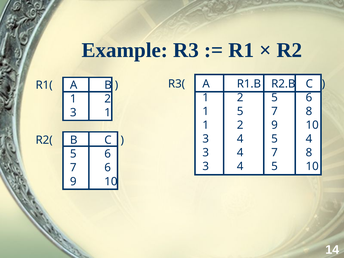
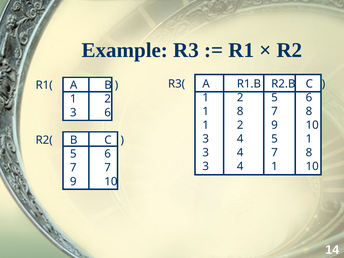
1 5: 5 -> 8
3 1: 1 -> 6
5 4: 4 -> 1
5 at (275, 166): 5 -> 1
7 6: 6 -> 7
